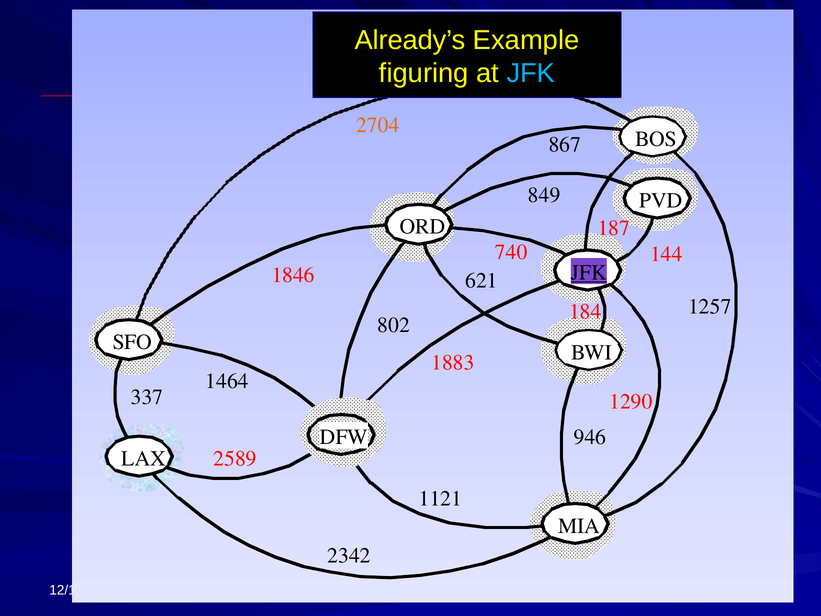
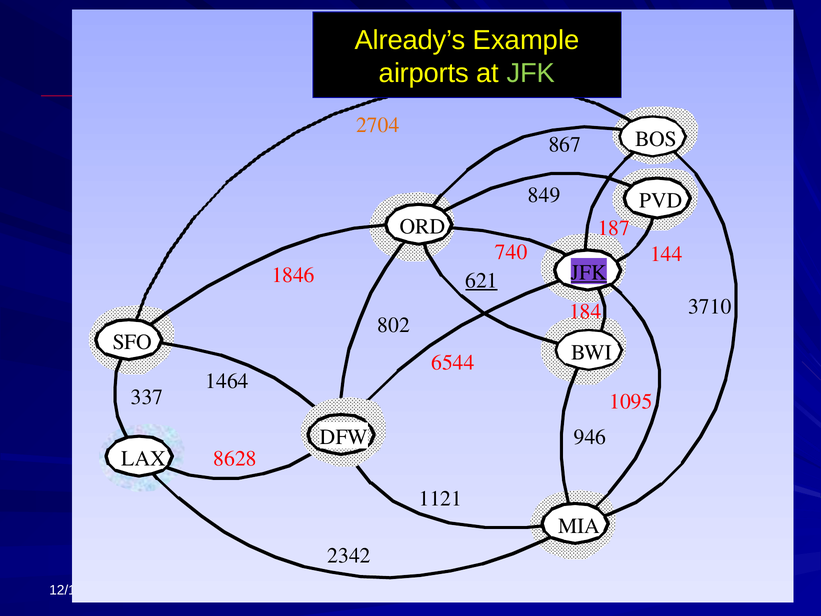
figuring: figuring -> airports
JFK at (531, 73) colour: light blue -> light green
621 underline: none -> present
1257: 1257 -> 3710
1883: 1883 -> 6544
1290: 1290 -> 1095
2589: 2589 -> 8628
